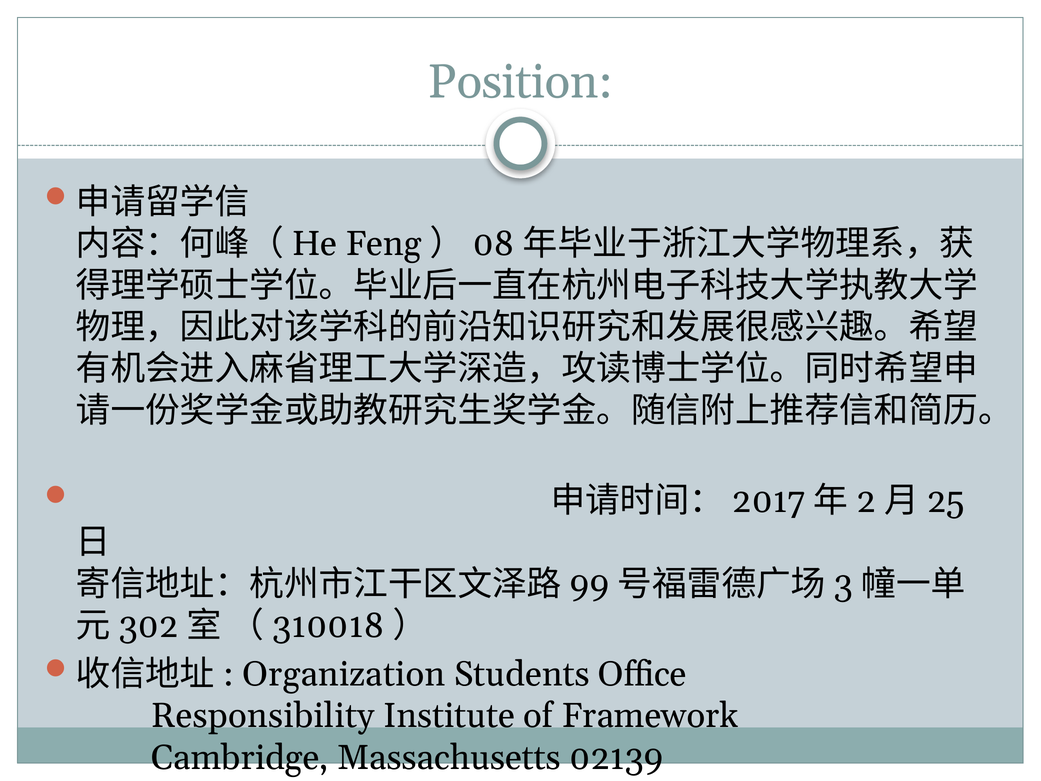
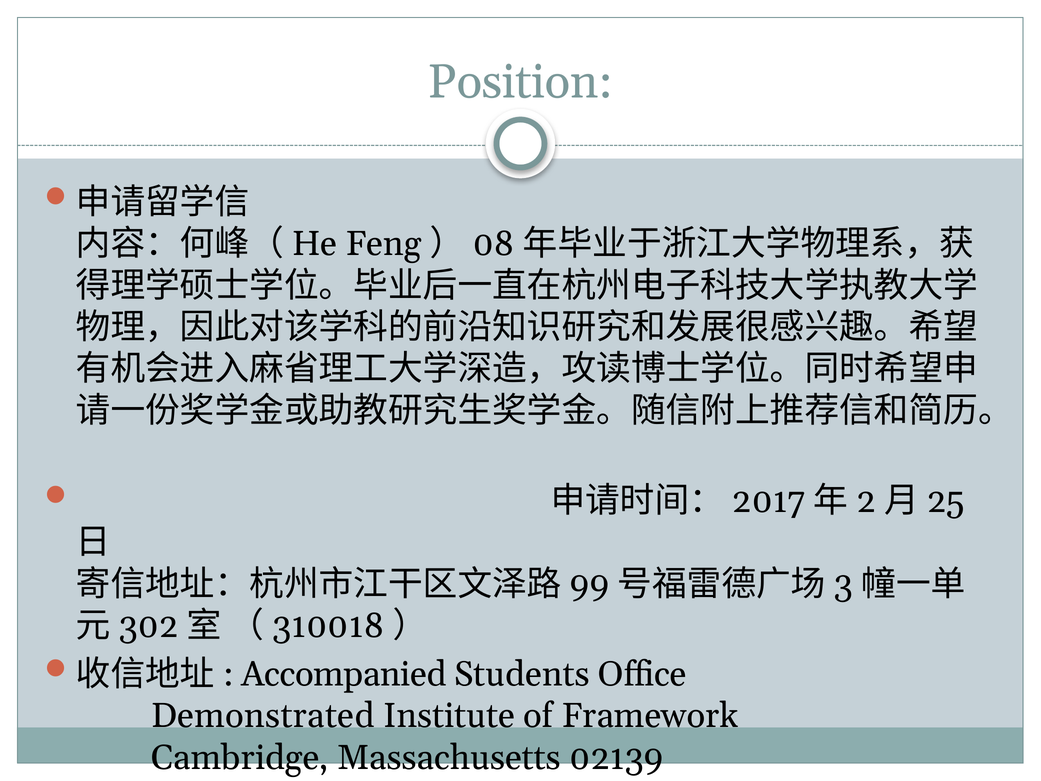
Organization: Organization -> Accompanied
Responsibility: Responsibility -> Demonstrated
